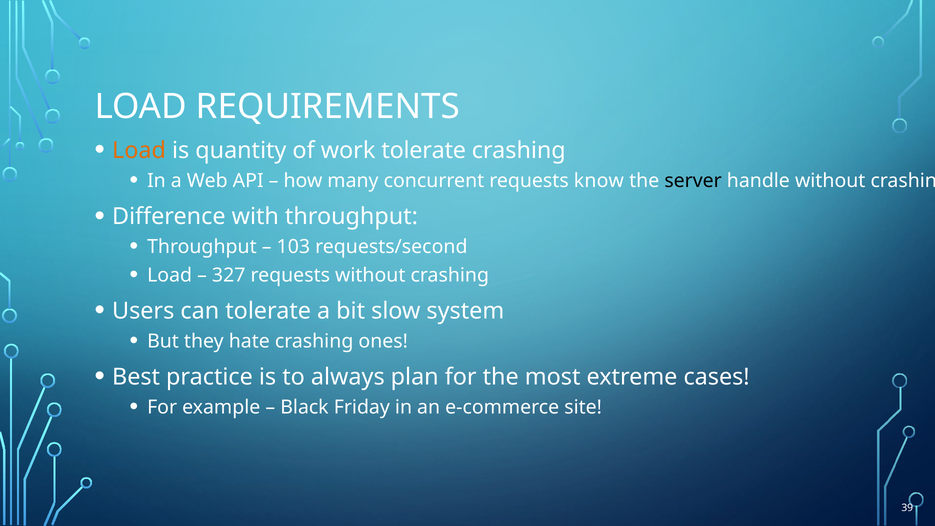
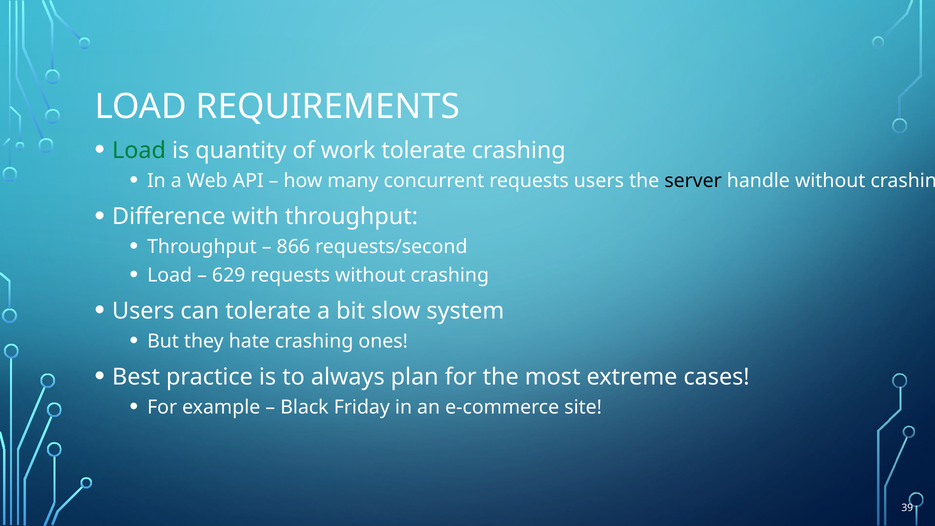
Load at (139, 151) colour: orange -> green
requests know: know -> users
103: 103 -> 866
327: 327 -> 629
